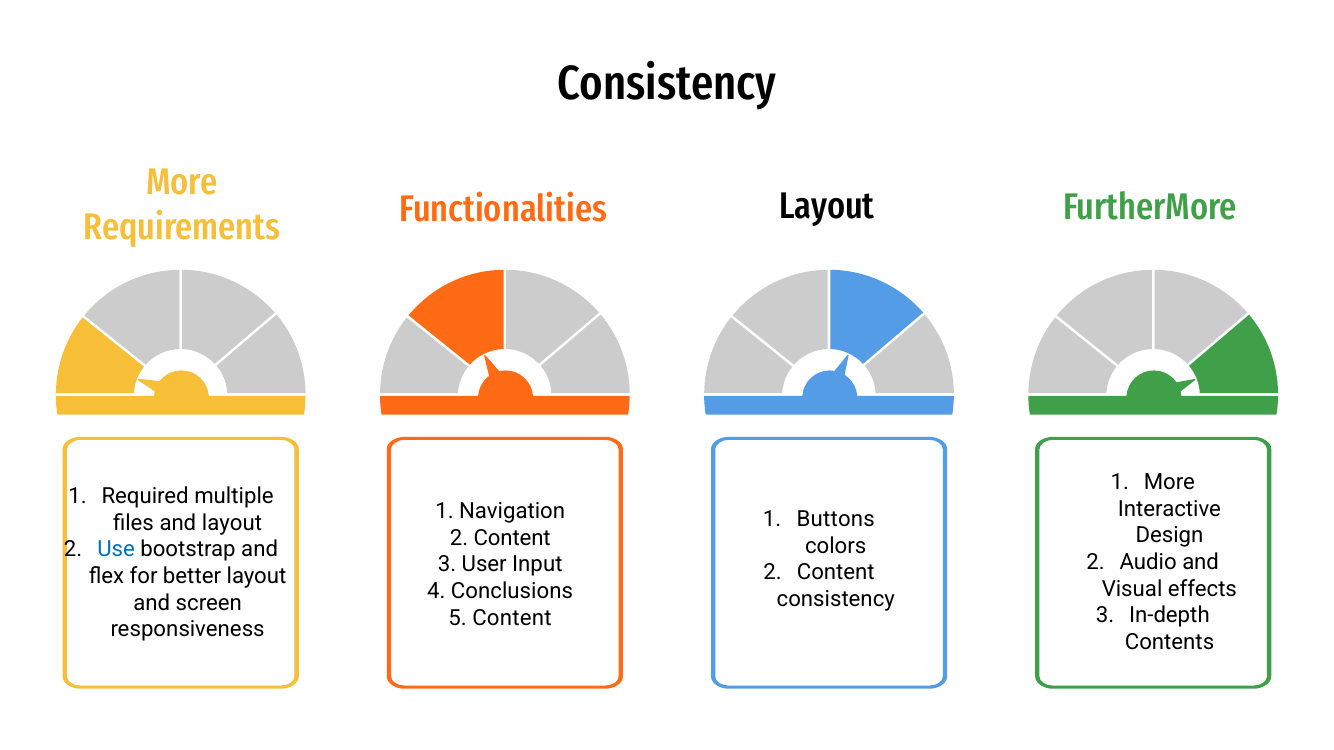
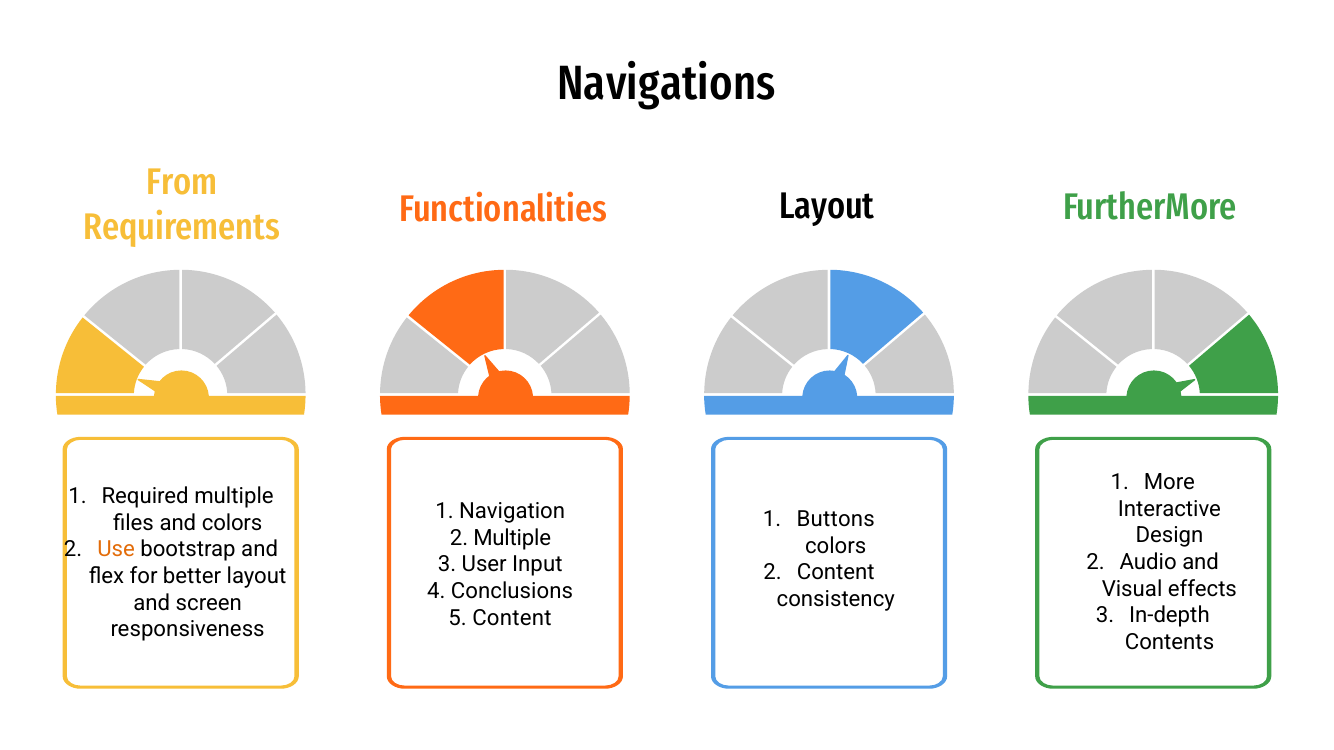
Consistency at (667, 84): Consistency -> Navigations
More at (182, 183): More -> From
and layout: layout -> colors
Content at (512, 538): Content -> Multiple
Use colour: blue -> orange
